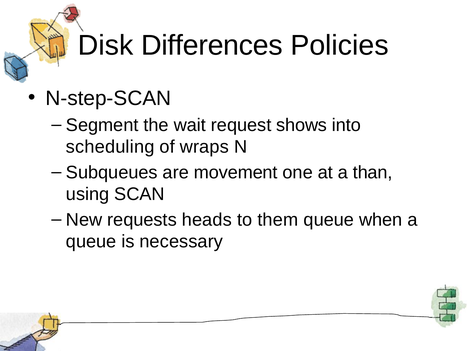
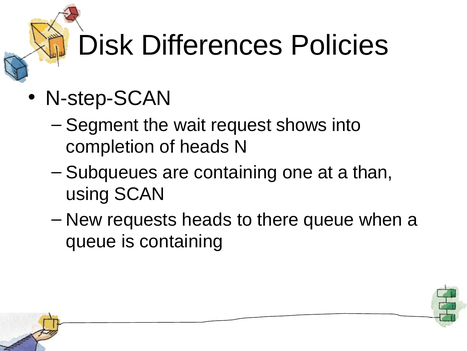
scheduling: scheduling -> completion
of wraps: wraps -> heads
are movement: movement -> containing
them: them -> there
is necessary: necessary -> containing
